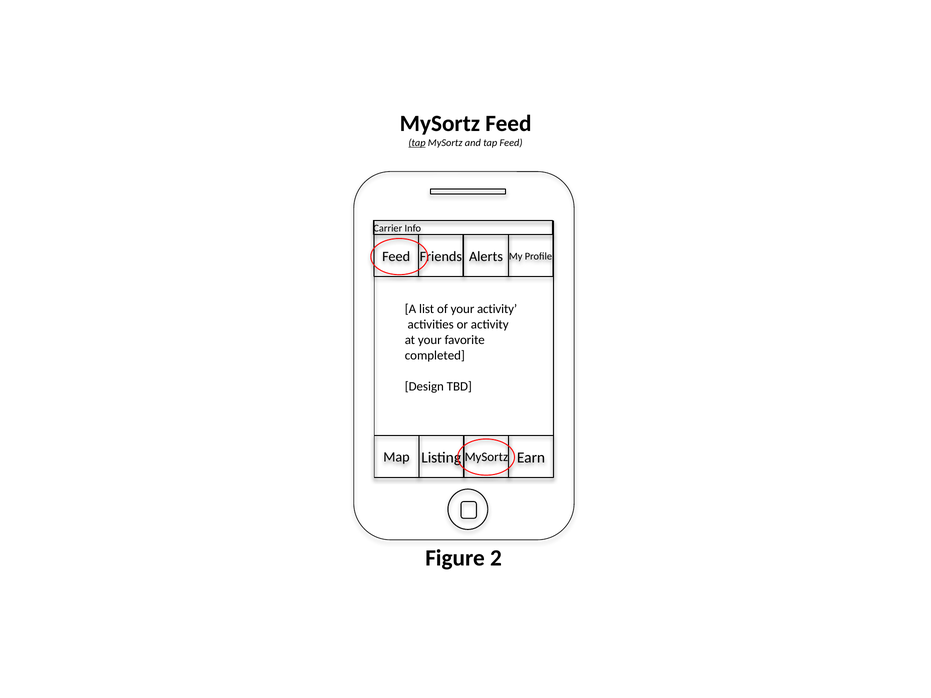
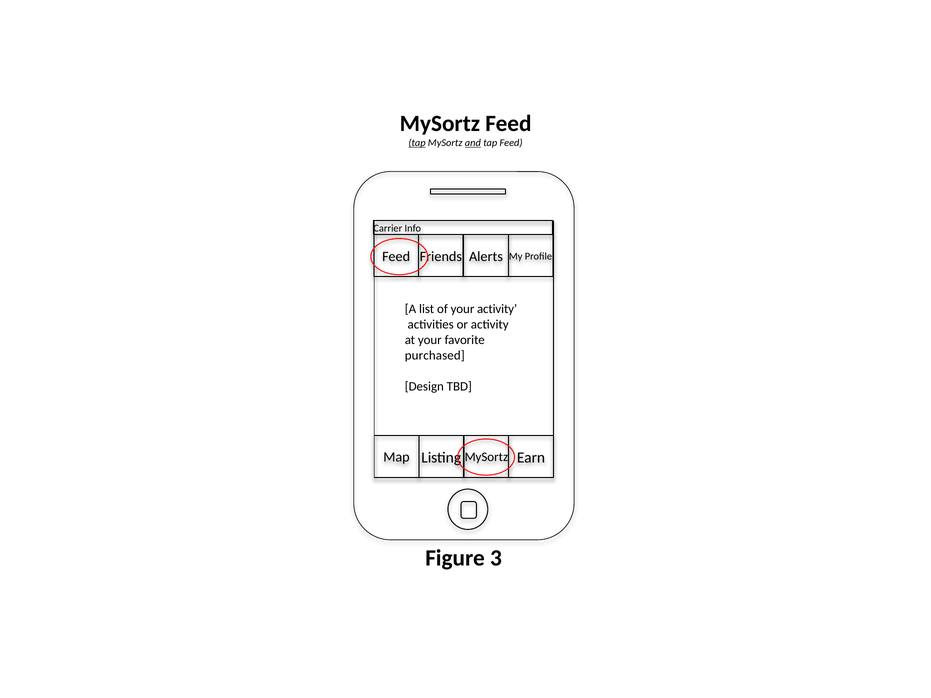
and underline: none -> present
completed: completed -> purchased
2: 2 -> 3
